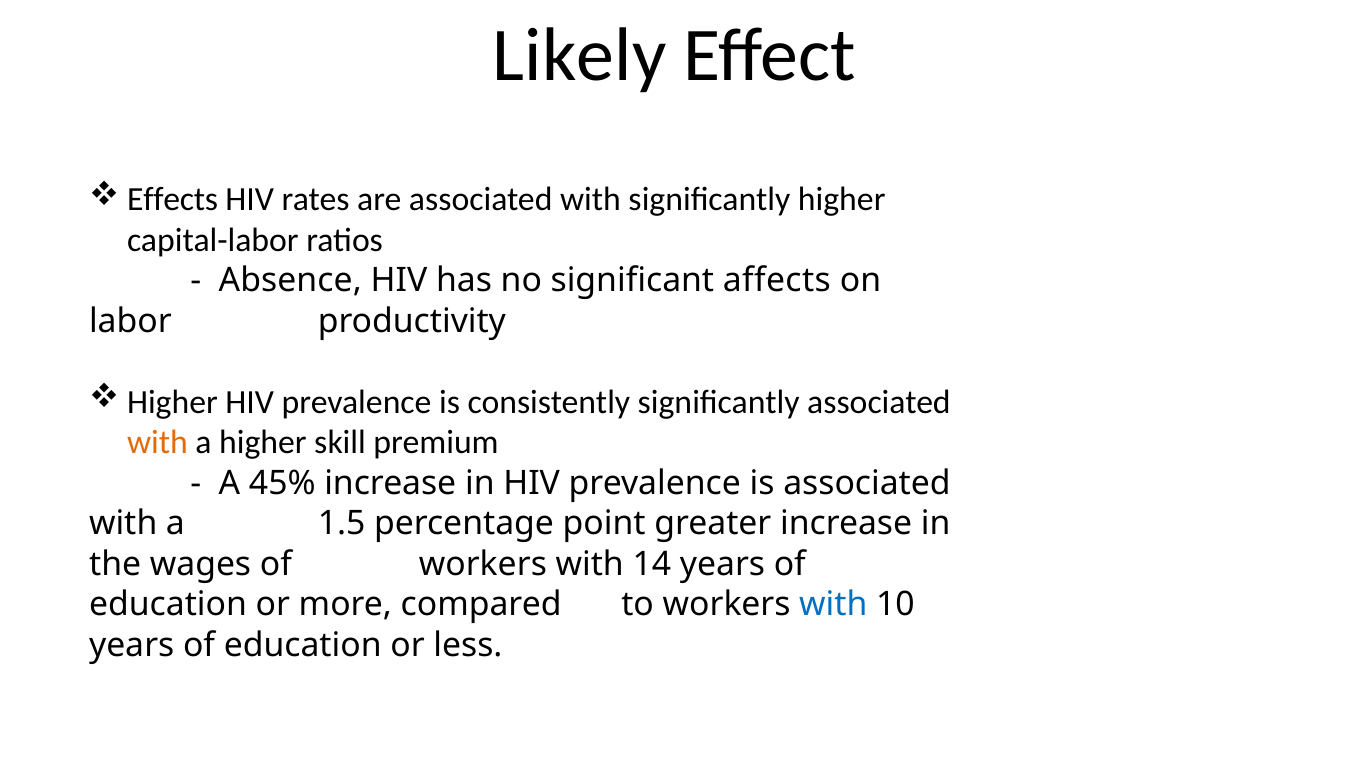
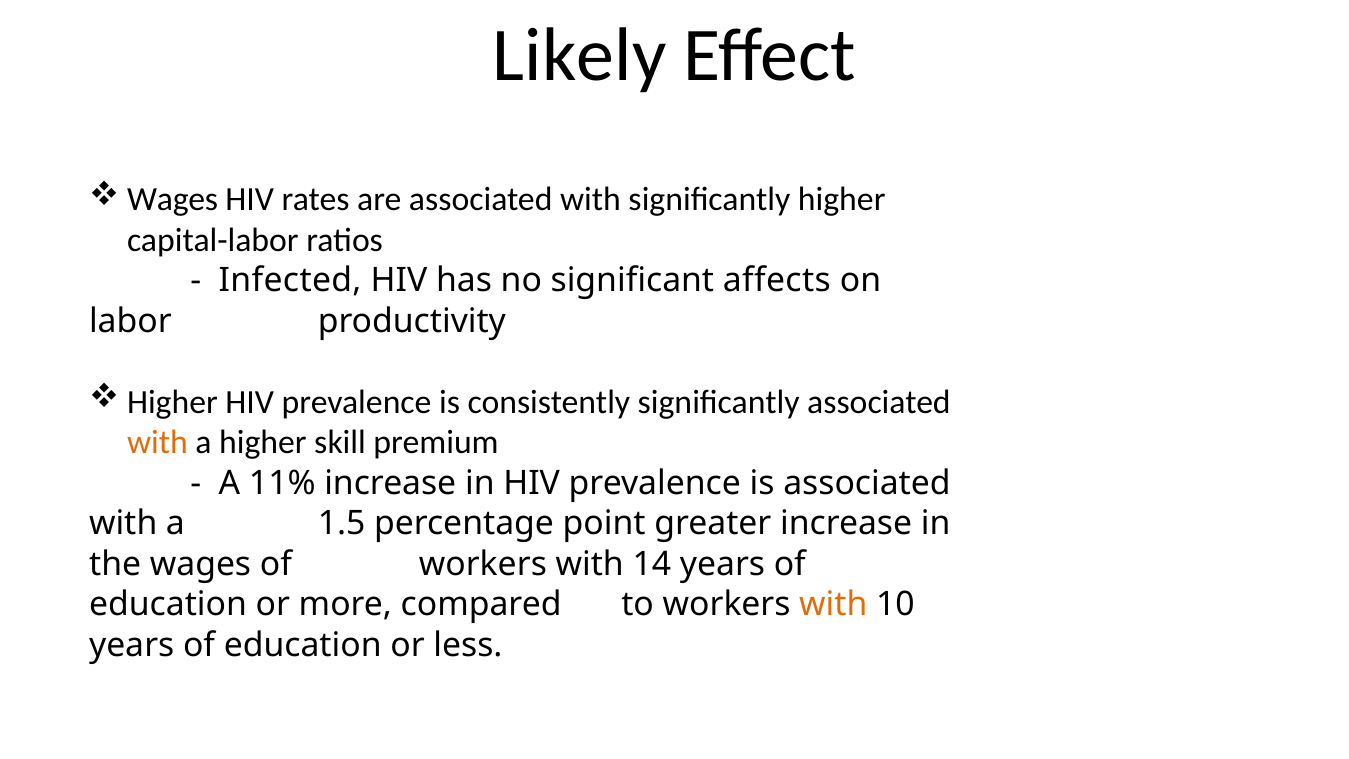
Effects at (173, 200): Effects -> Wages
Absence: Absence -> Infected
45%: 45% -> 11%
with at (833, 604) colour: blue -> orange
